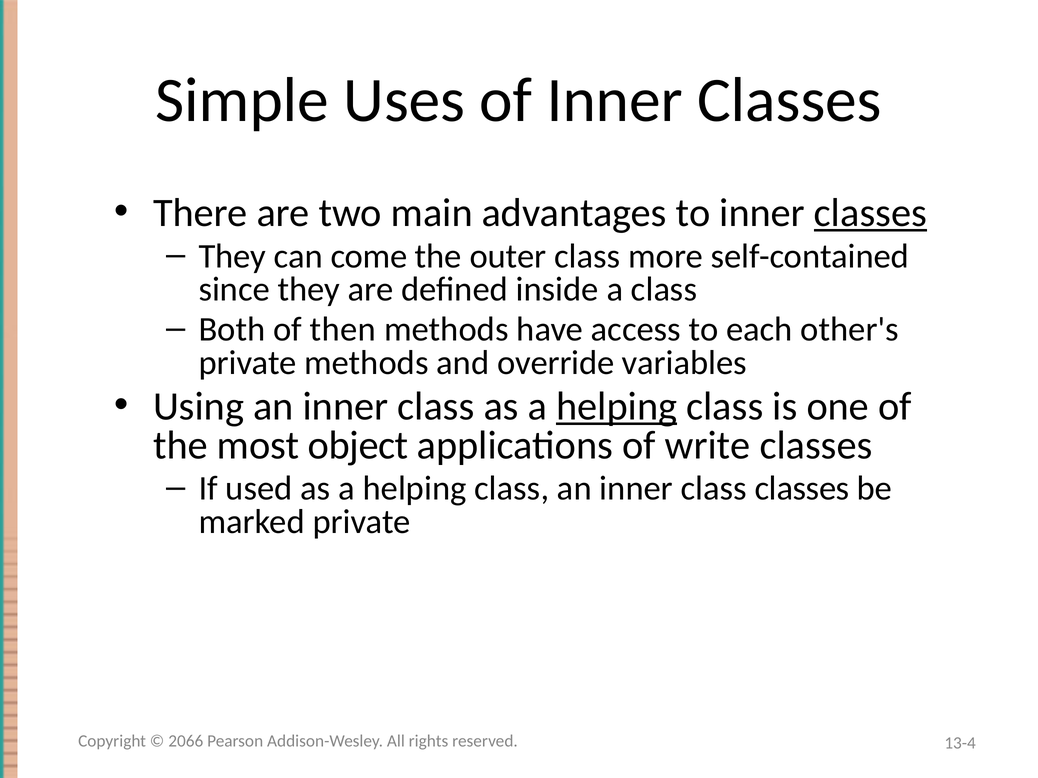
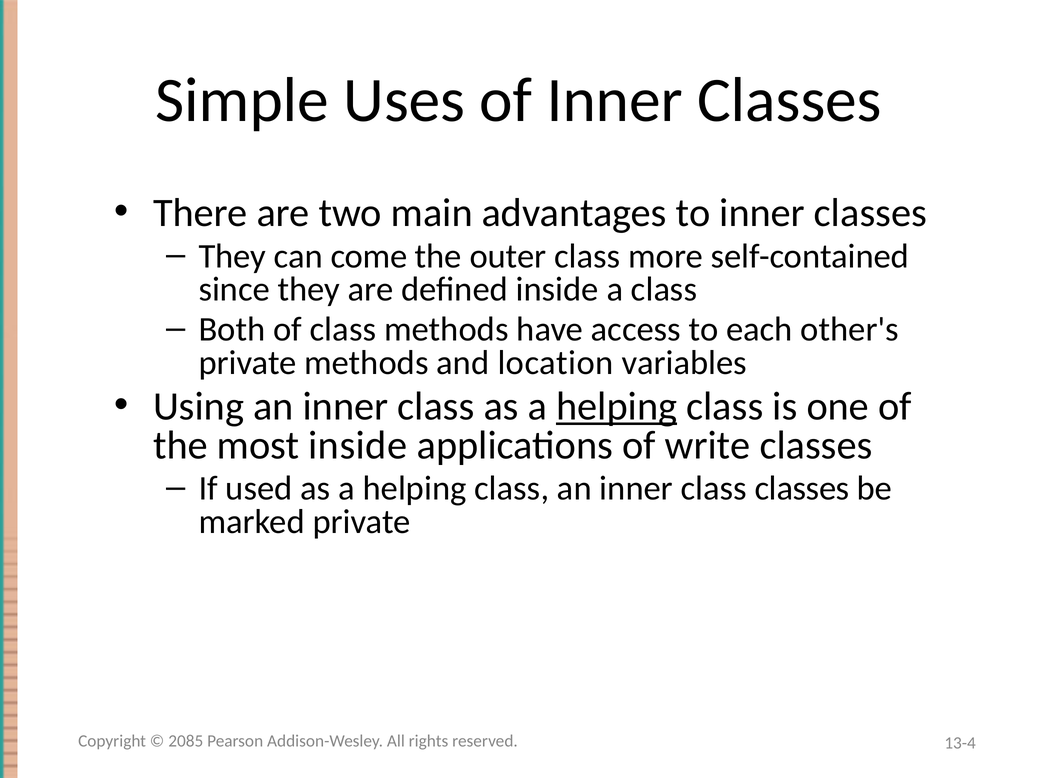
classes at (870, 213) underline: present -> none
of then: then -> class
override: override -> location
most object: object -> inside
2066: 2066 -> 2085
